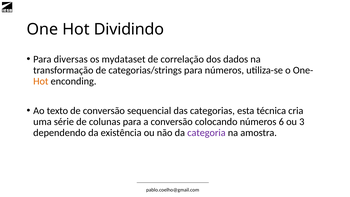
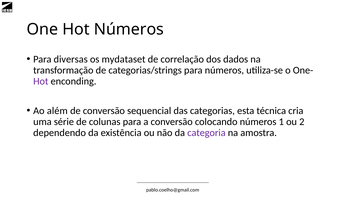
Hot Dividindo: Dividindo -> Números
Hot at (41, 81) colour: orange -> purple
texto: texto -> além
6: 6 -> 1
3: 3 -> 2
